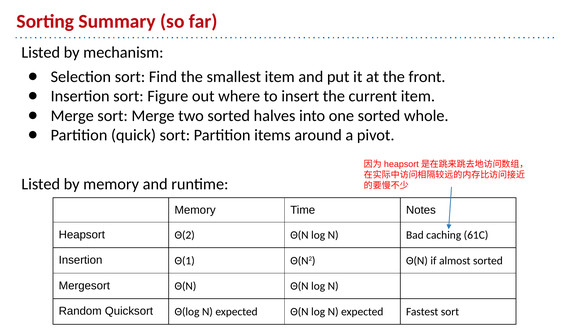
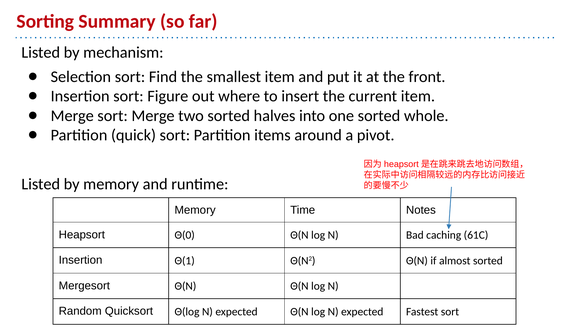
Θ(2: Θ(2 -> Θ(0
